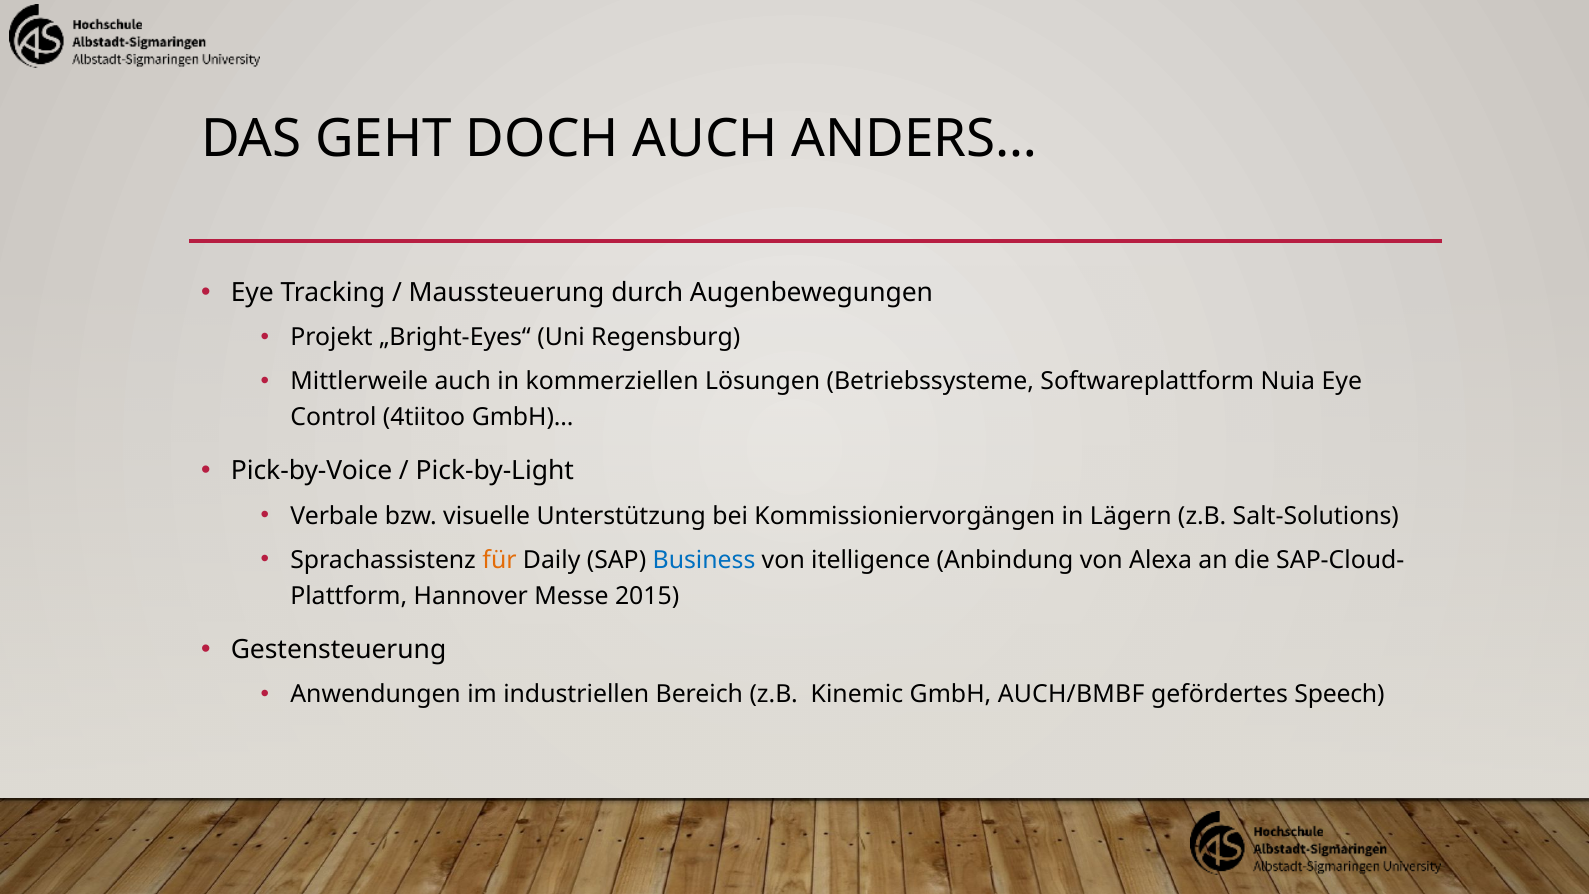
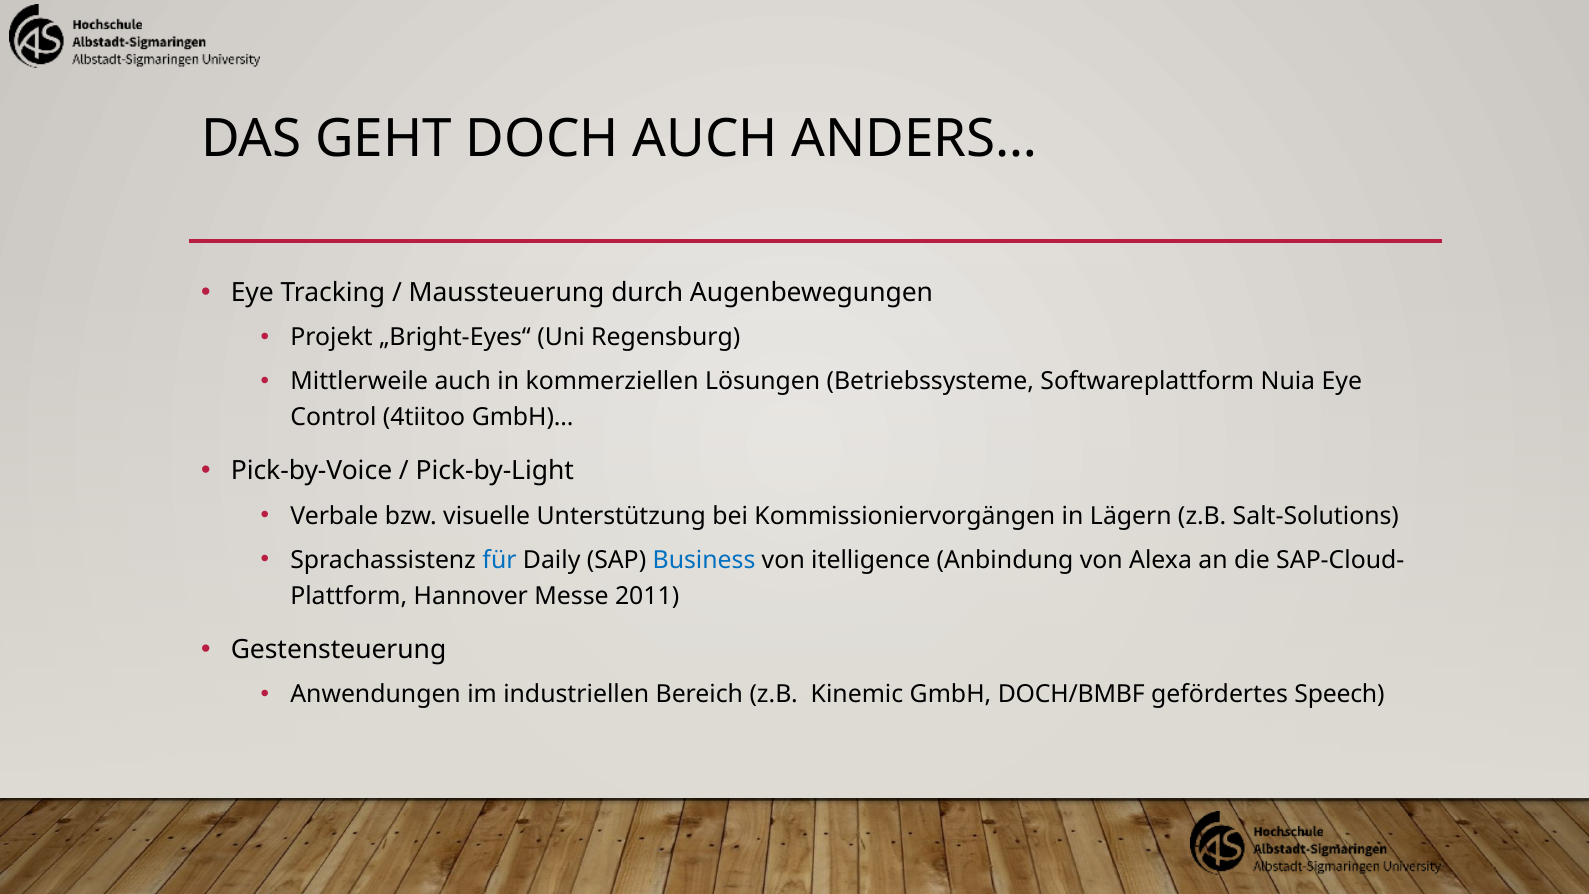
für colour: orange -> blue
2015: 2015 -> 2011
AUCH/BMBF: AUCH/BMBF -> DOCH/BMBF
